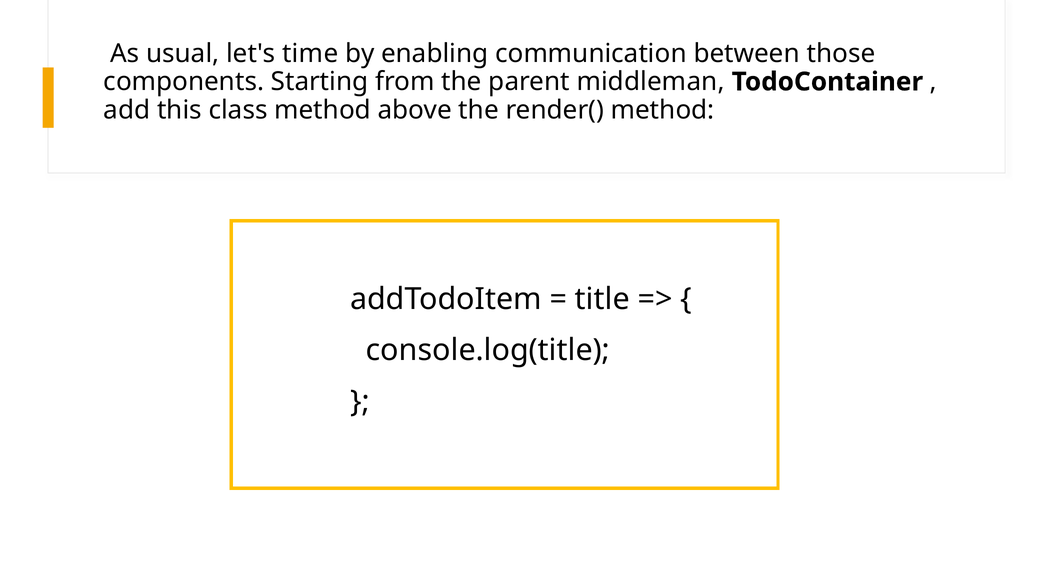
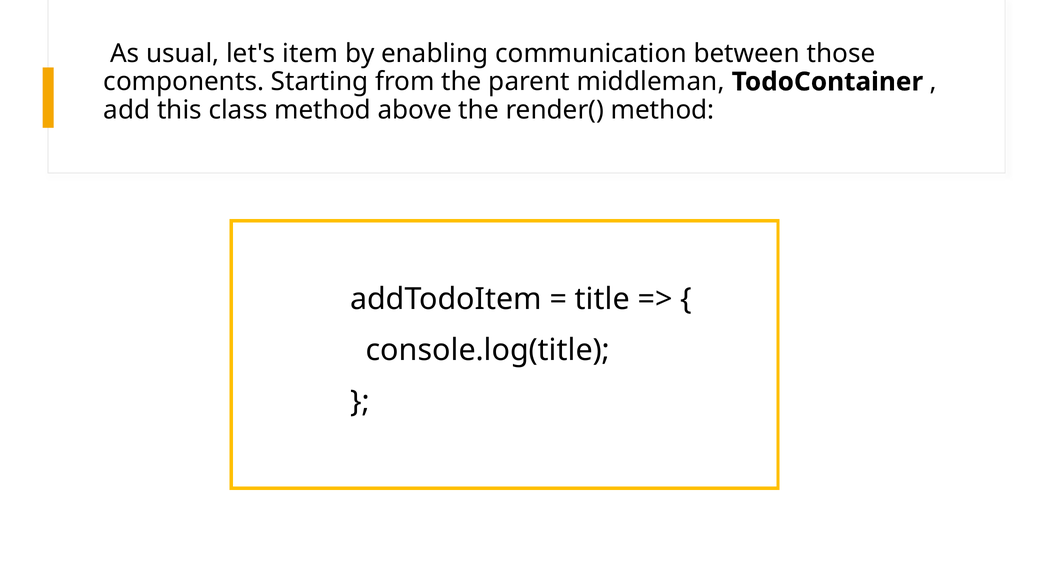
time: time -> item
